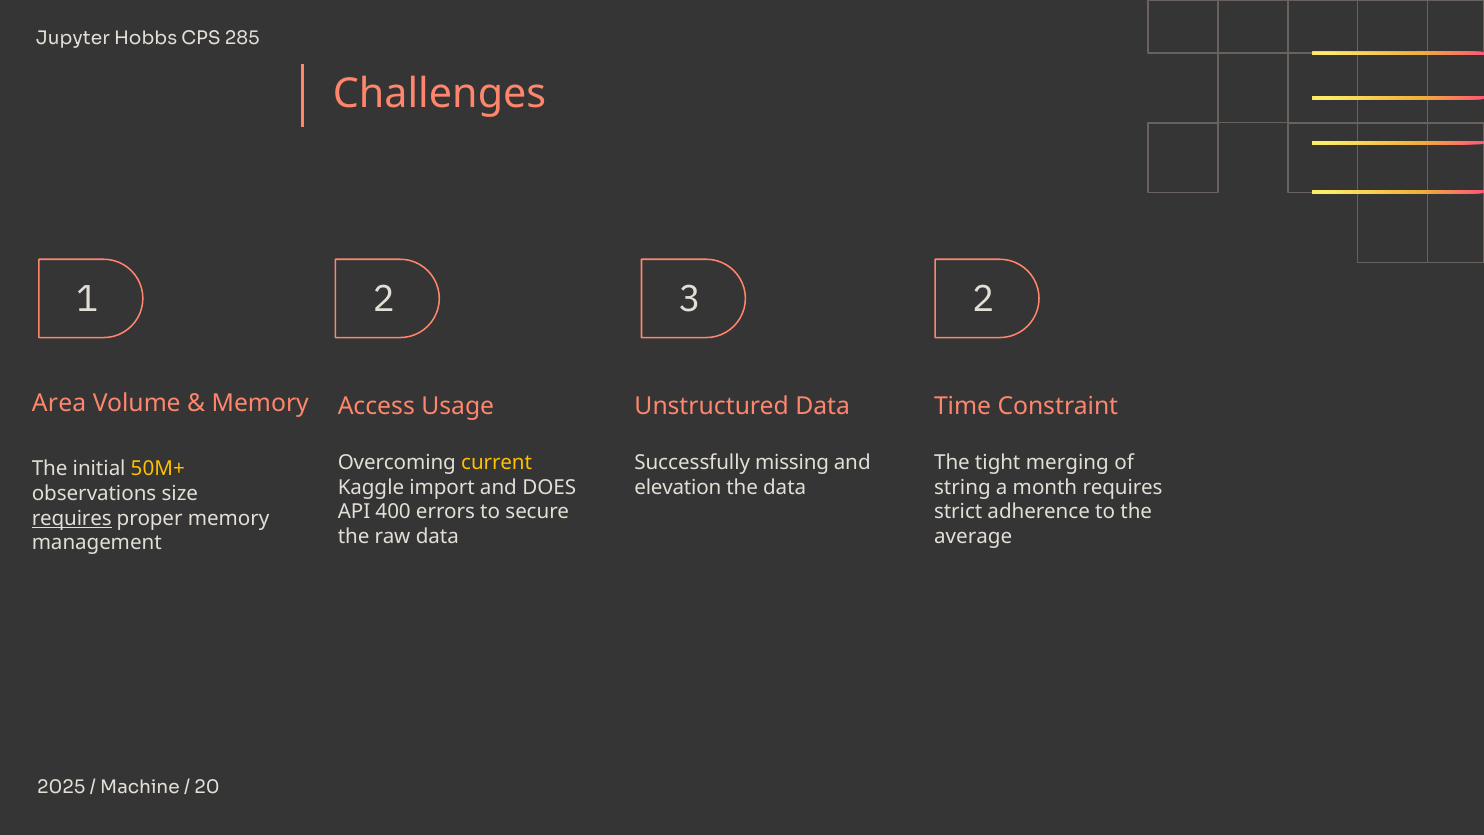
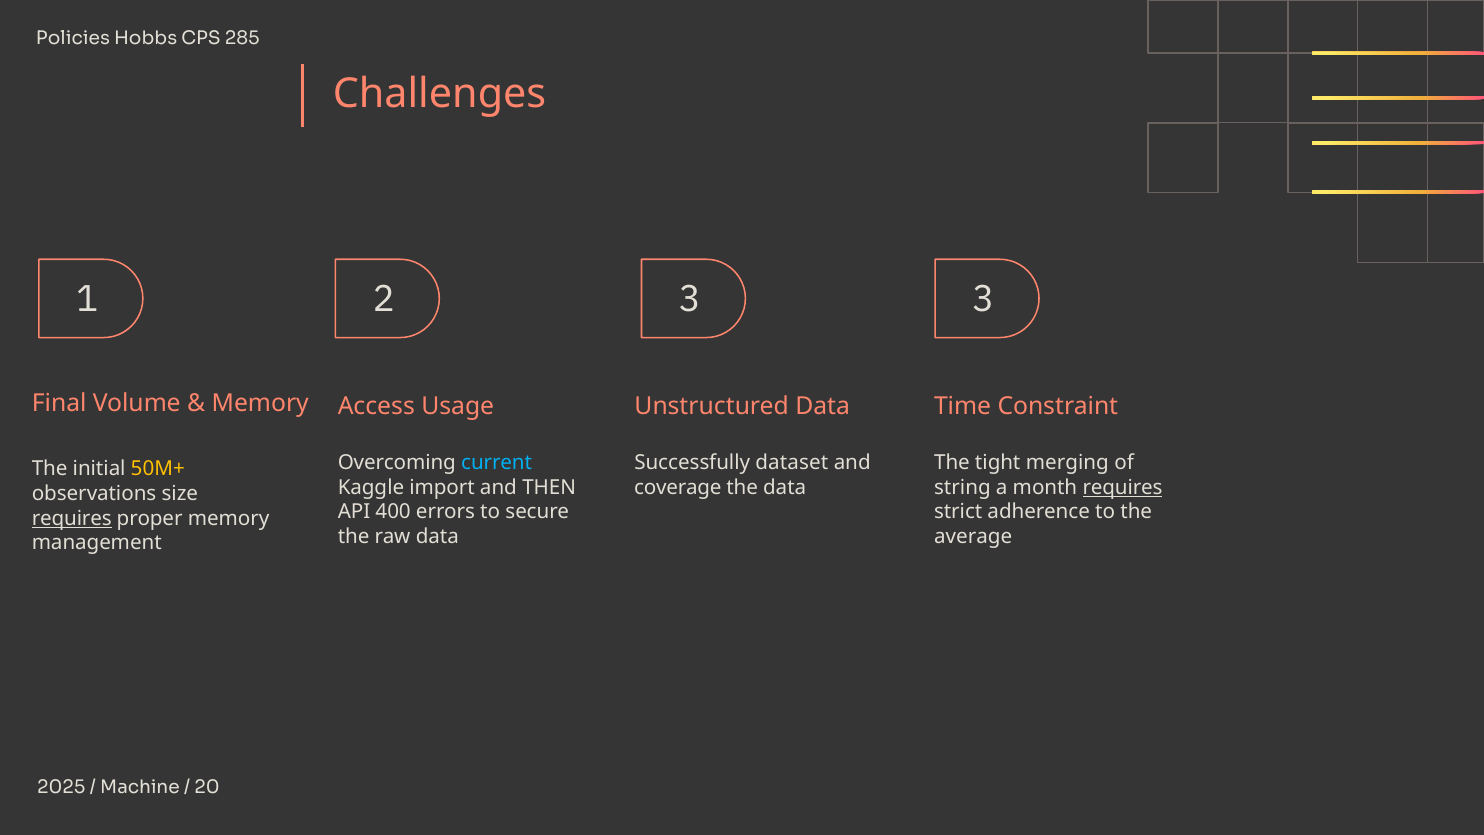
Jupyter: Jupyter -> Policies
3 2: 2 -> 3
Area: Area -> Final
current colour: yellow -> light blue
missing: missing -> dataset
DOES: DOES -> THEN
elevation: elevation -> coverage
requires at (1123, 487) underline: none -> present
